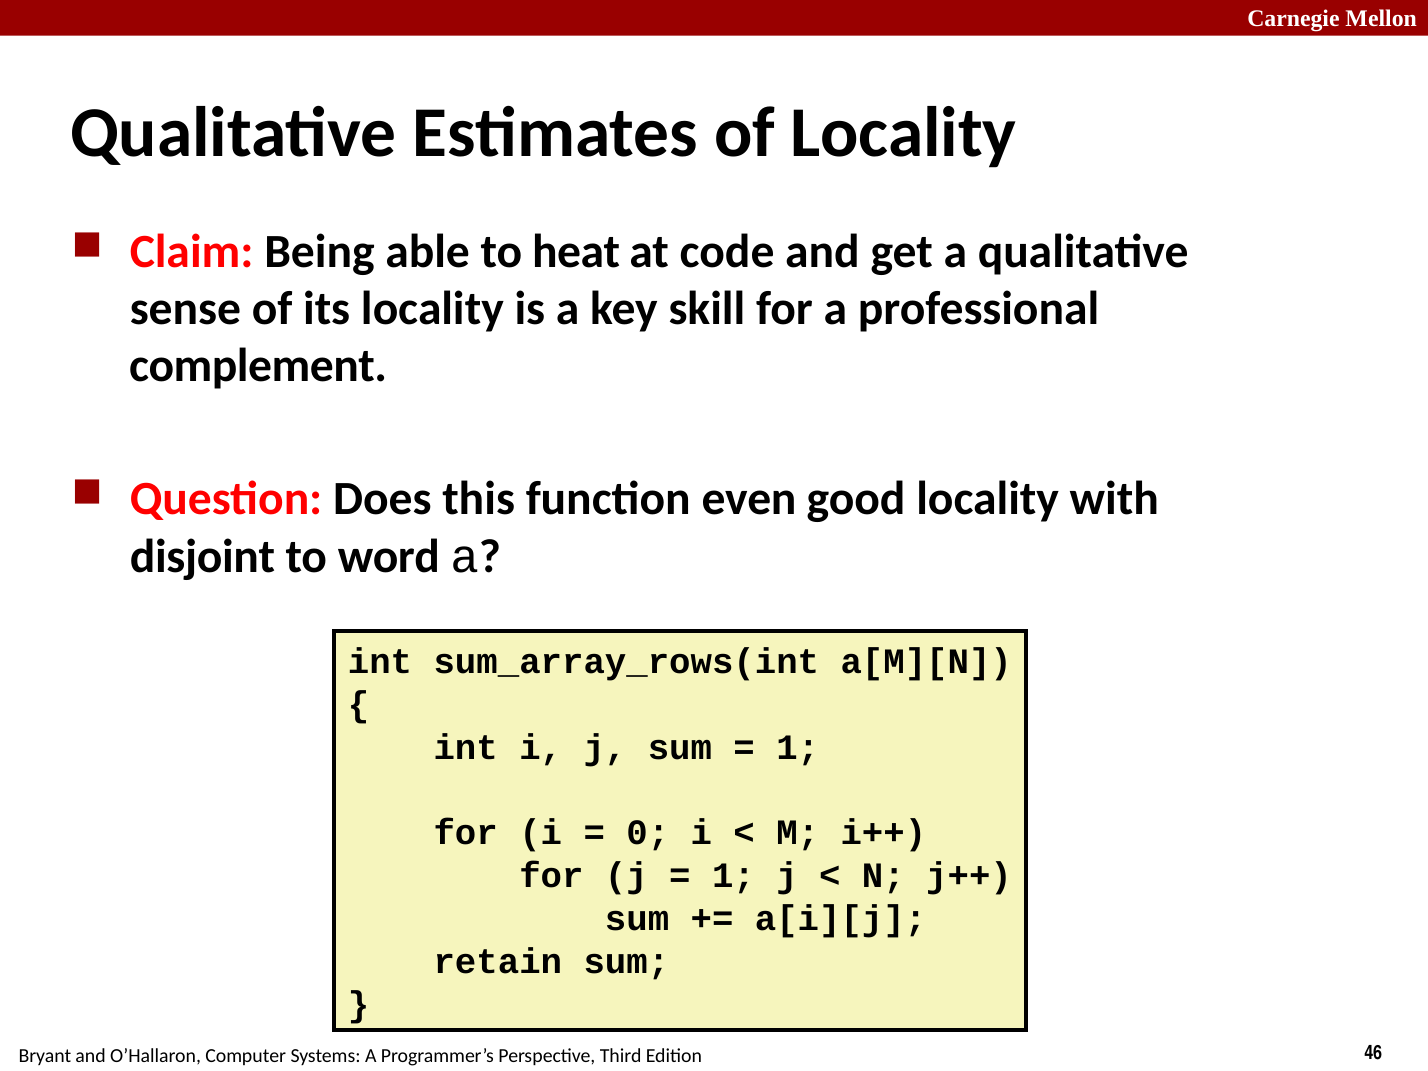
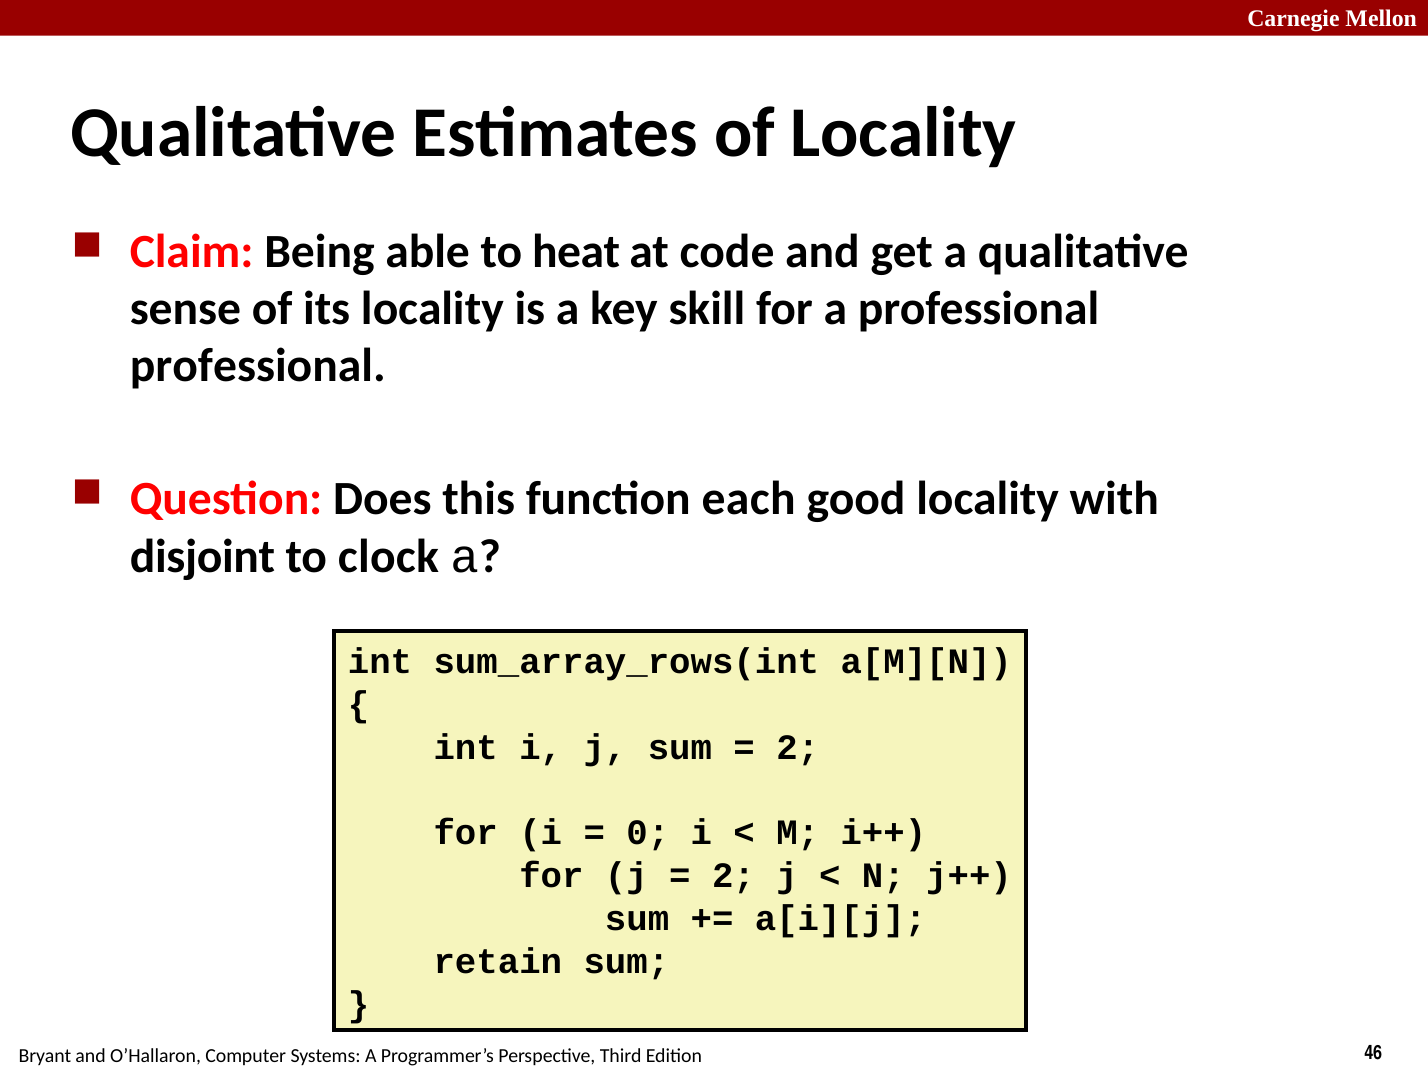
complement at (258, 366): complement -> professional
even: even -> each
word: word -> clock
1 at (798, 748): 1 -> 2
1 at (733, 876): 1 -> 2
